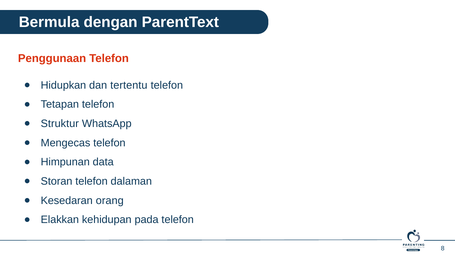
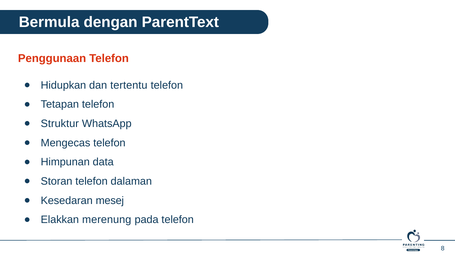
orang: orang -> mesej
kehidupan: kehidupan -> merenung
